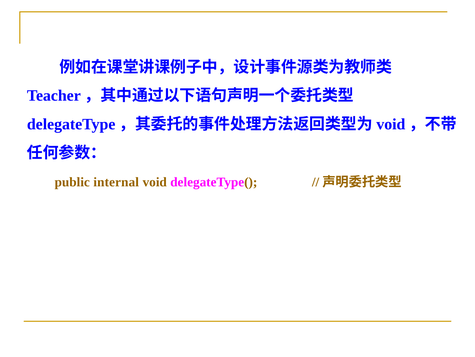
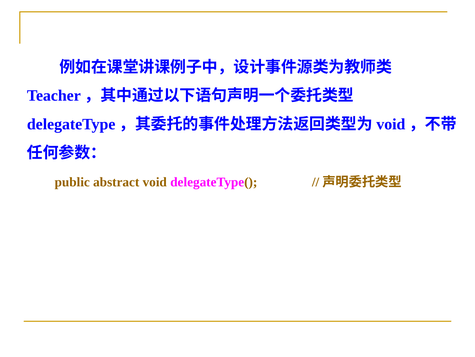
internal: internal -> abstract
